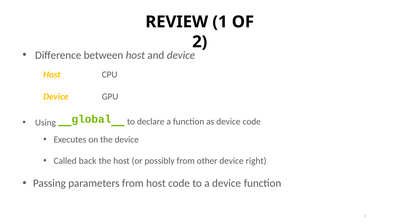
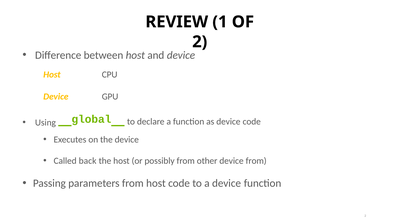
device right: right -> from
